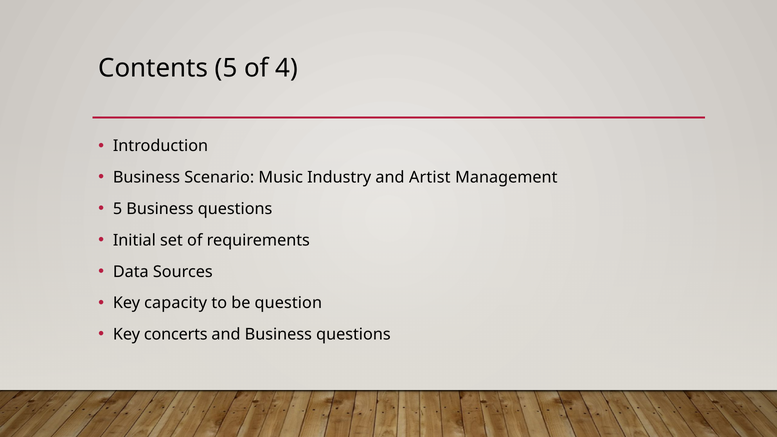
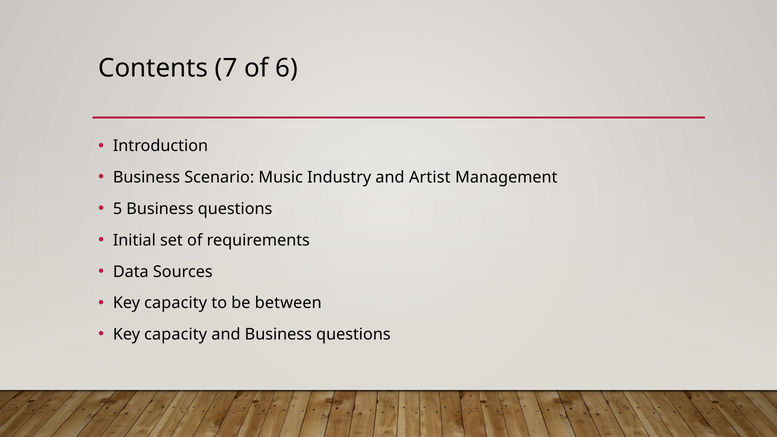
Contents 5: 5 -> 7
4: 4 -> 6
question: question -> between
concerts at (176, 335): concerts -> capacity
